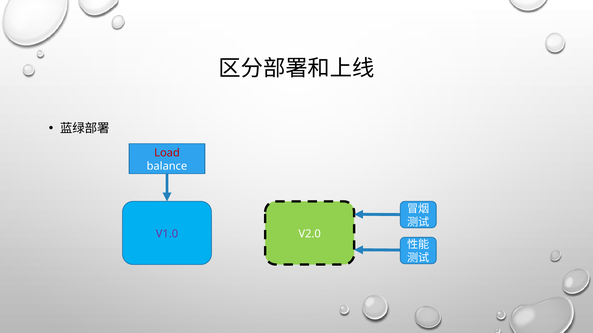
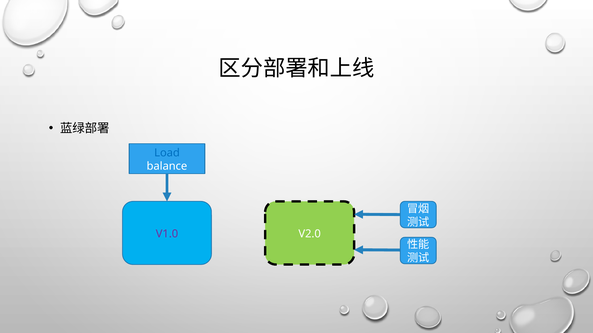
Load colour: red -> blue
